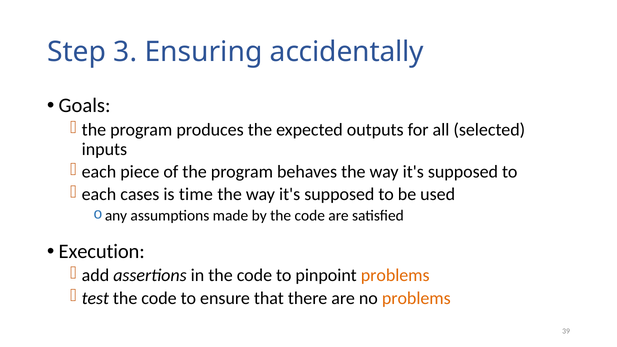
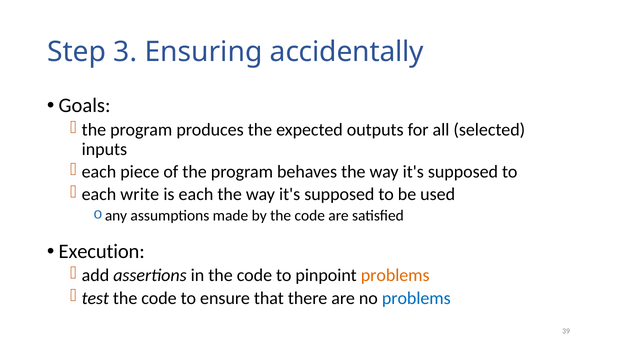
cases: cases -> write
is time: time -> each
problems at (416, 298) colour: orange -> blue
